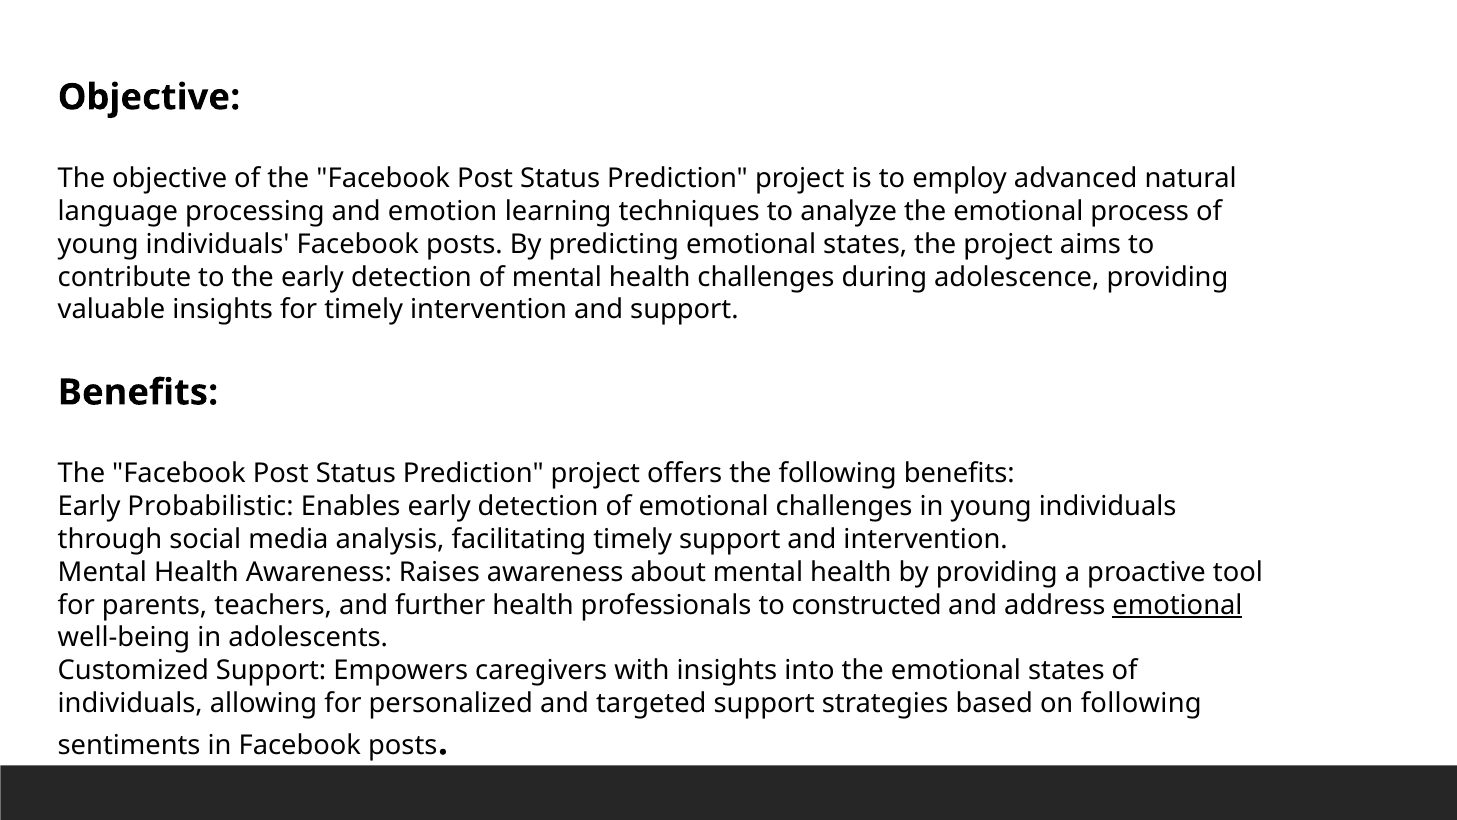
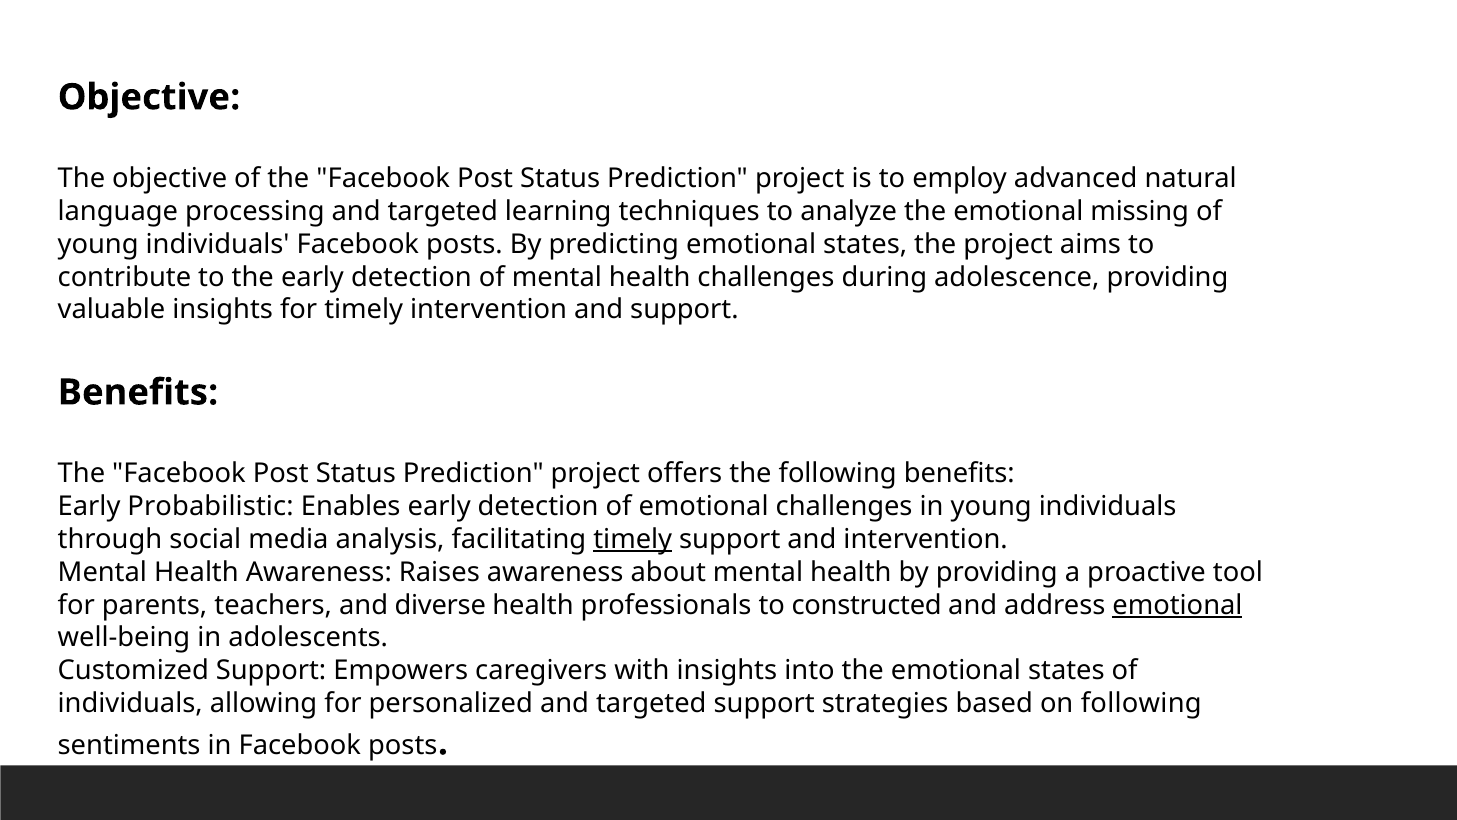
processing and emotion: emotion -> targeted
process: process -> missing
timely at (633, 539) underline: none -> present
further: further -> diverse
